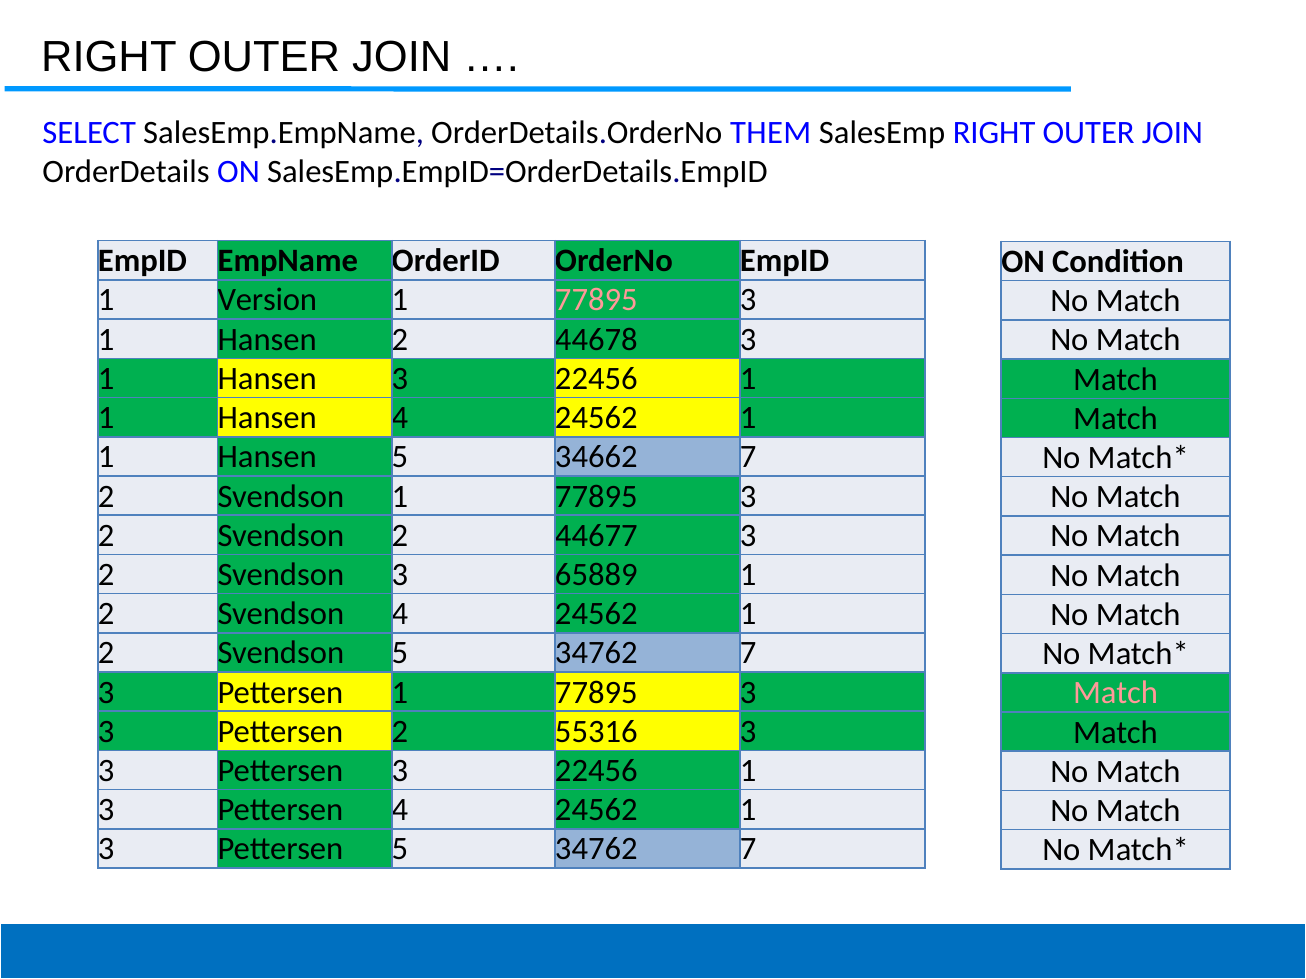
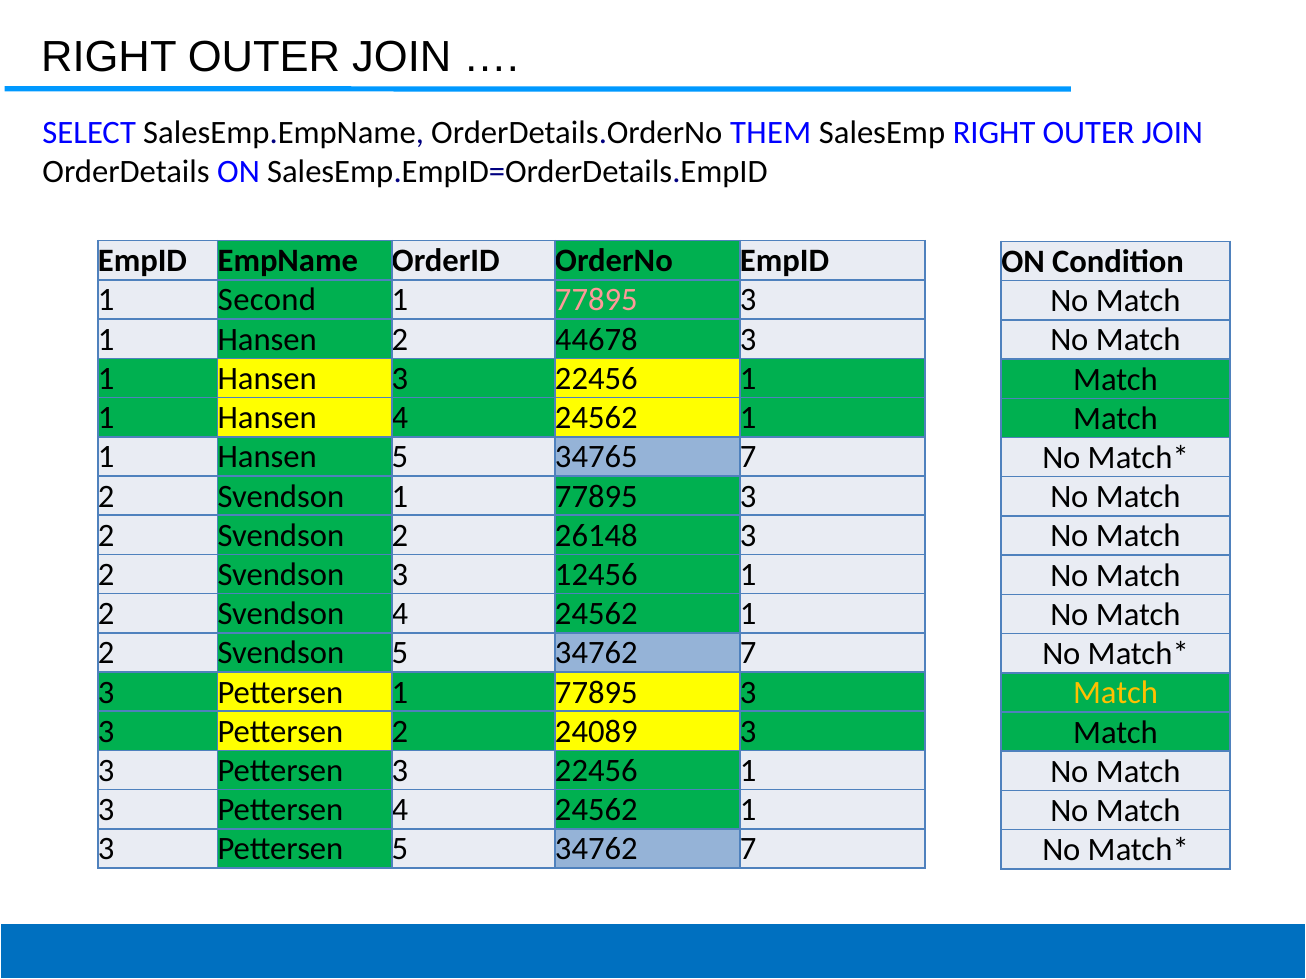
Version: Version -> Second
34662: 34662 -> 34765
44677: 44677 -> 26148
65889: 65889 -> 12456
Match at (1116, 693) colour: pink -> yellow
55316: 55316 -> 24089
